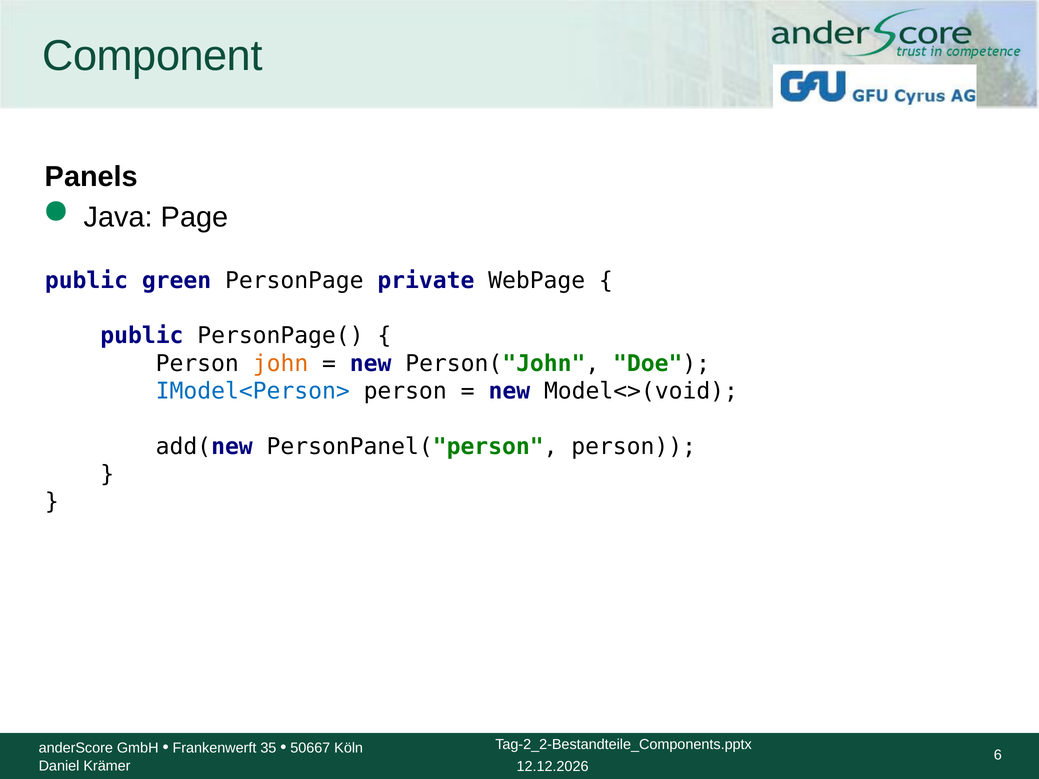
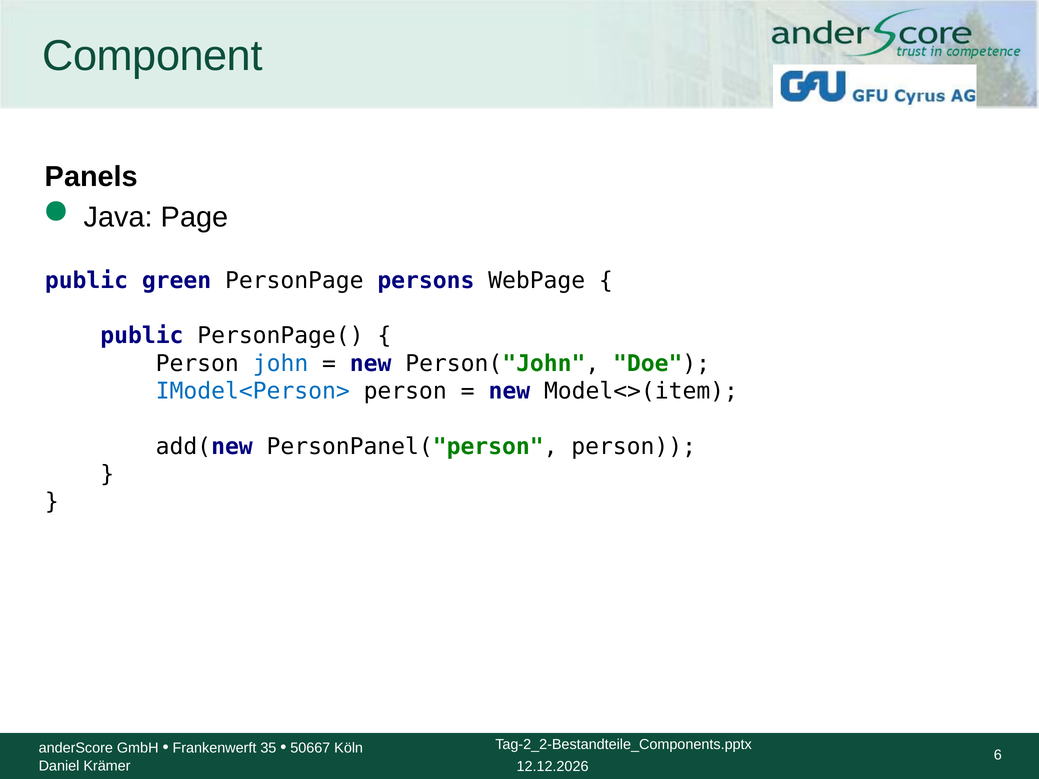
private: private -> persons
john colour: orange -> blue
Model<>(void: Model<>(void -> Model<>(item
